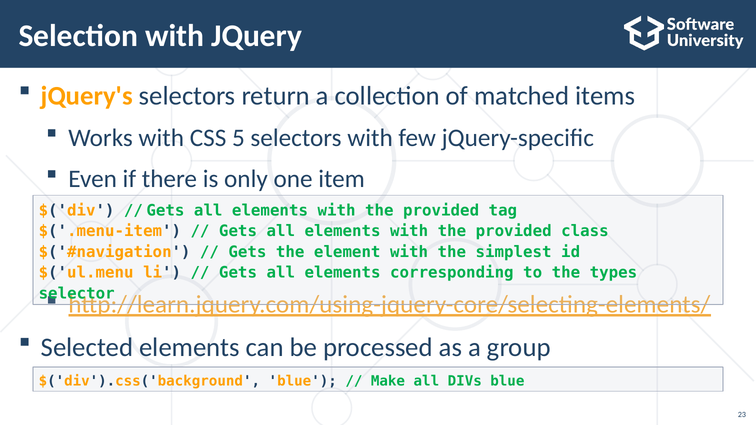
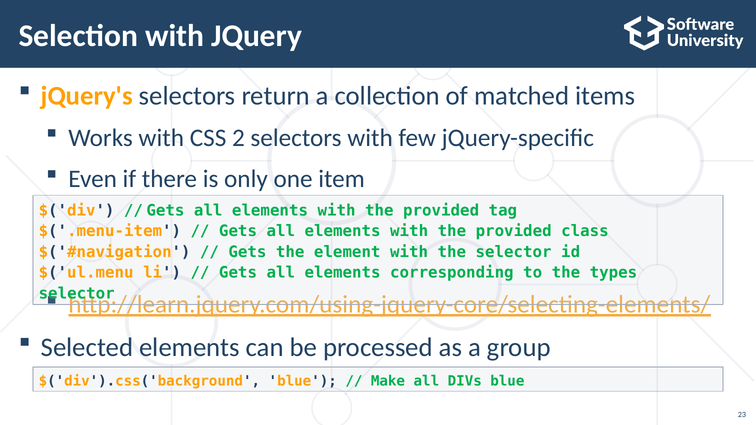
5: 5 -> 2
the simplest: simplest -> selector
